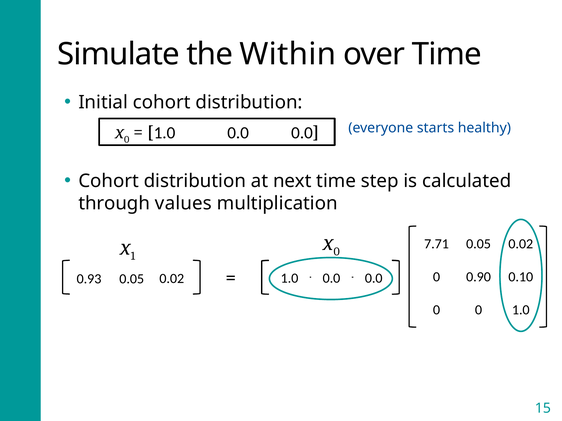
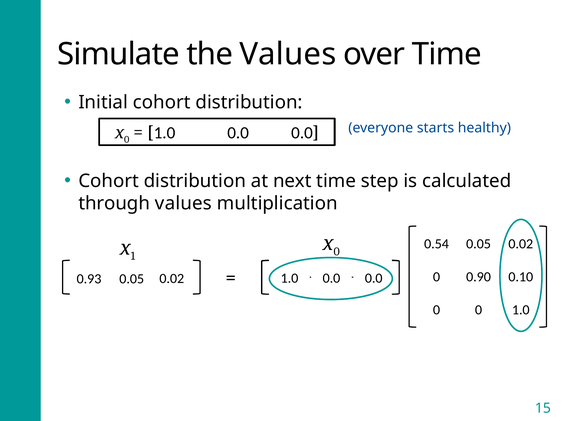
the Within: Within -> Values
7.71: 7.71 -> 0.54
